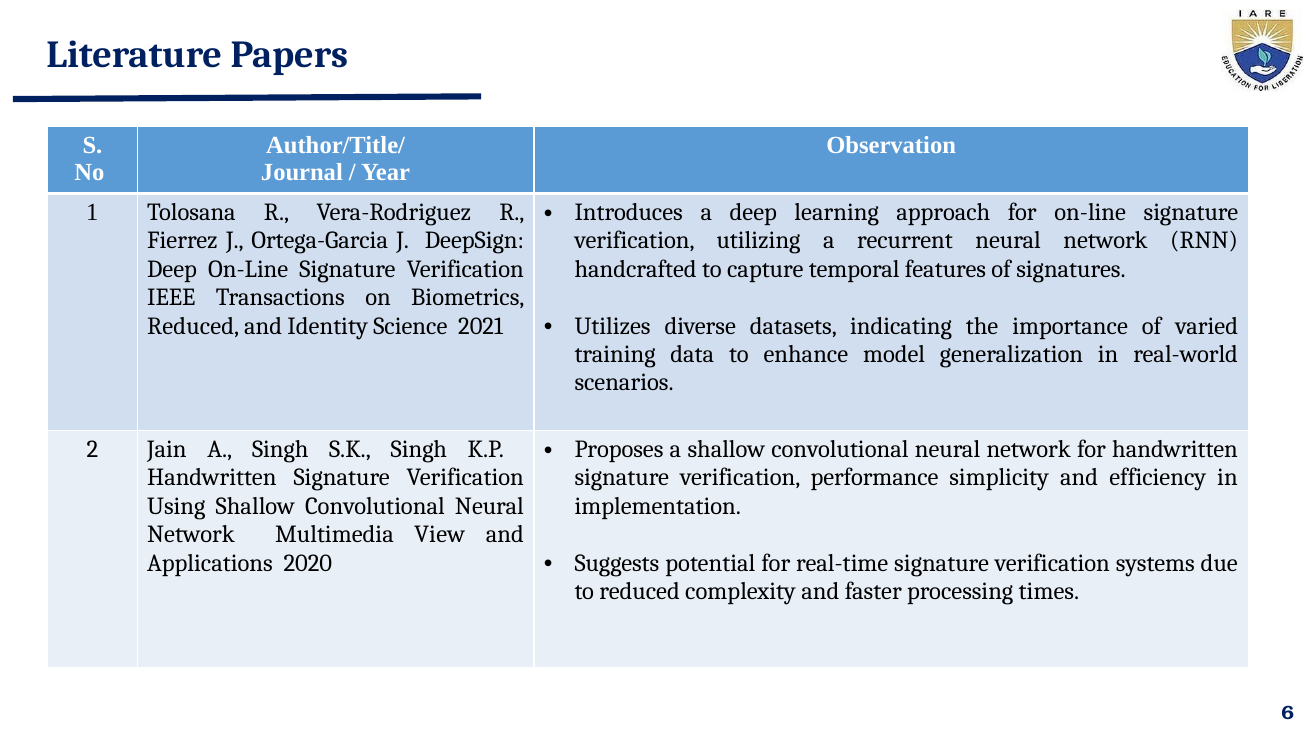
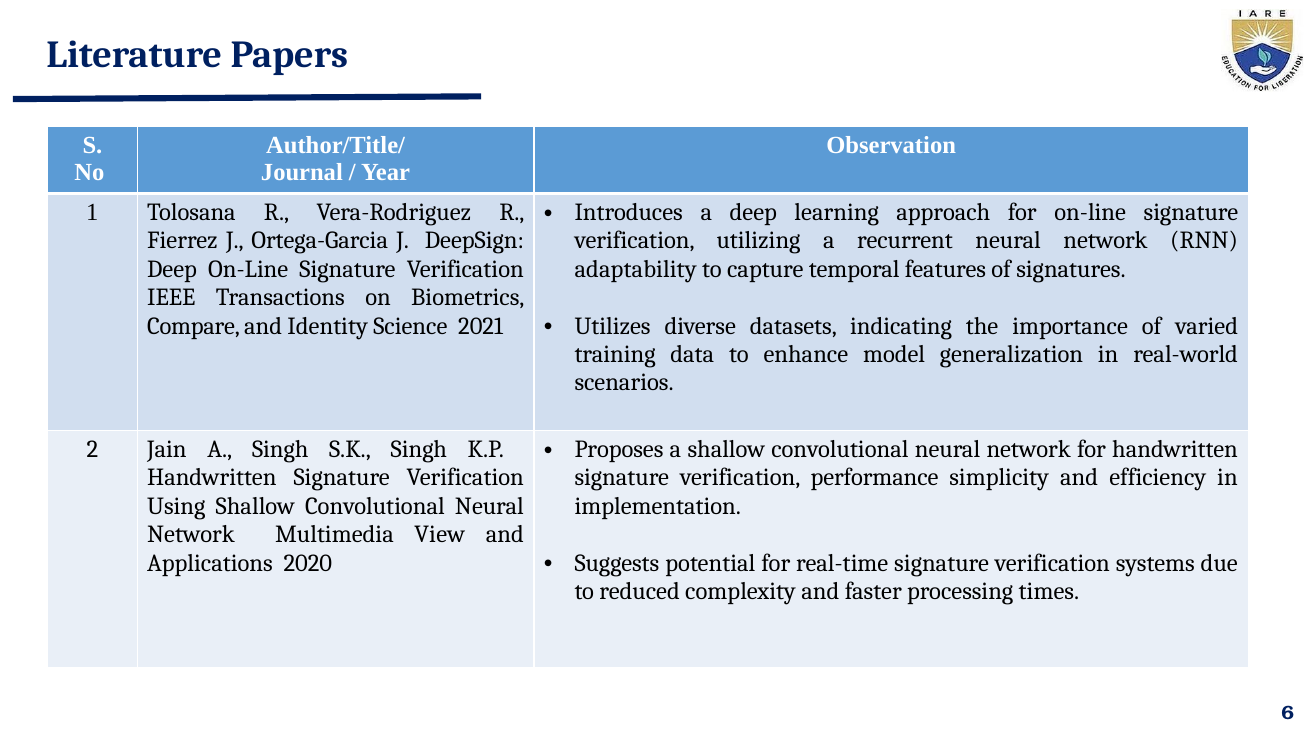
handcrafted: handcrafted -> adaptability
Reduced at (193, 326): Reduced -> Compare
